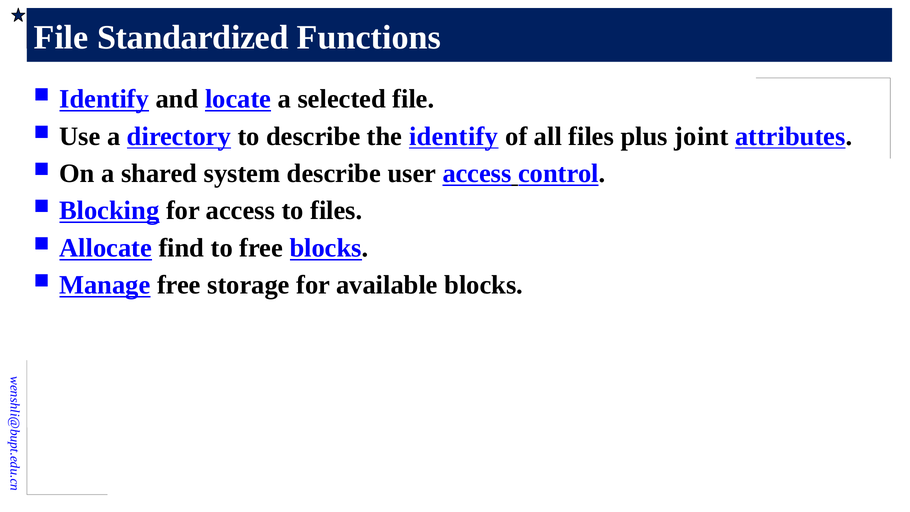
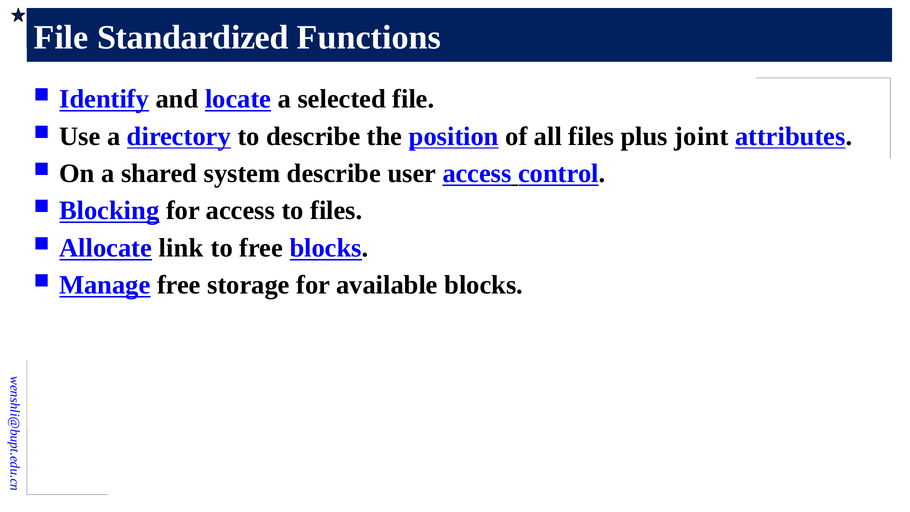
the identify: identify -> position
find: find -> link
